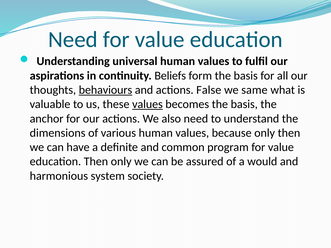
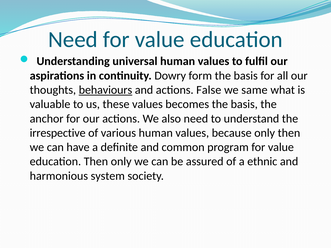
Beliefs: Beliefs -> Dowry
values at (147, 104) underline: present -> none
dimensions: dimensions -> irrespective
would: would -> ethnic
